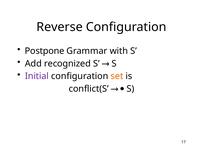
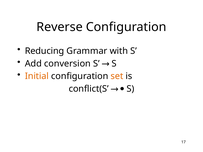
Postpone: Postpone -> Reducing
recognized: recognized -> conversion
Initial colour: purple -> orange
